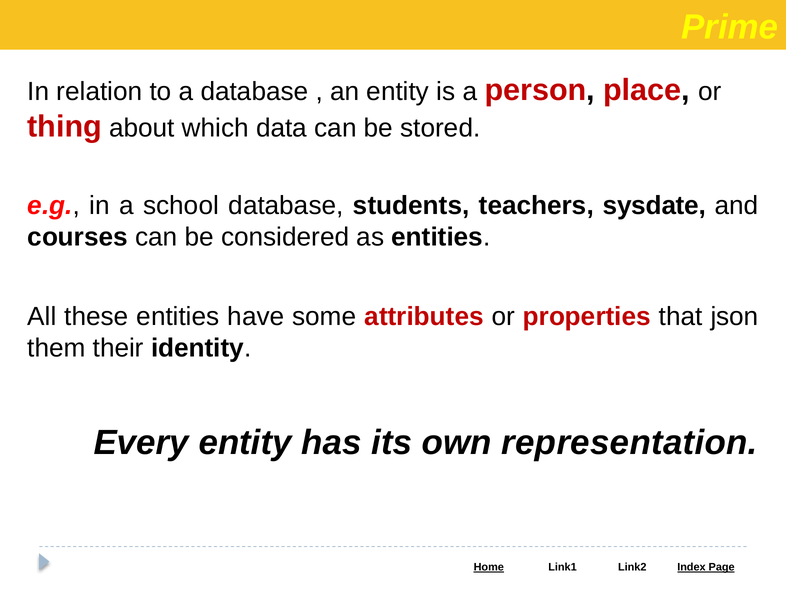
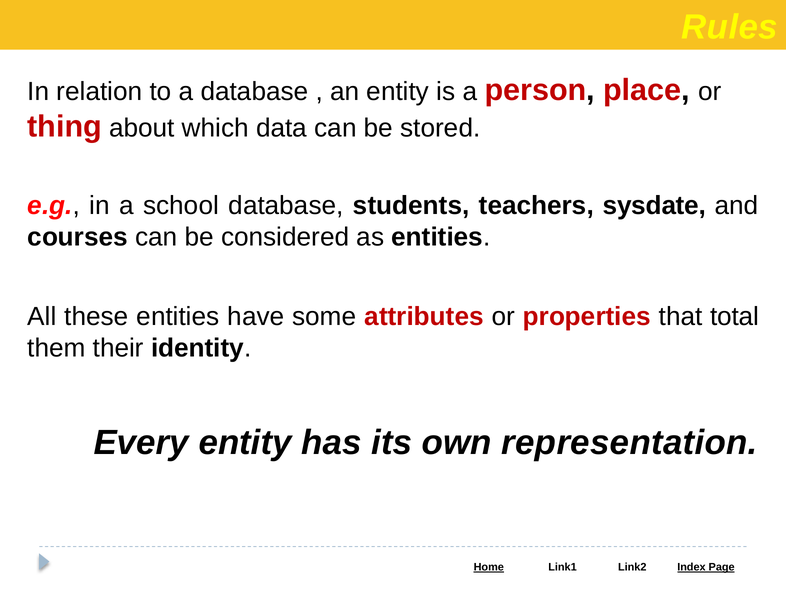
Prime: Prime -> Rules
json: json -> total
